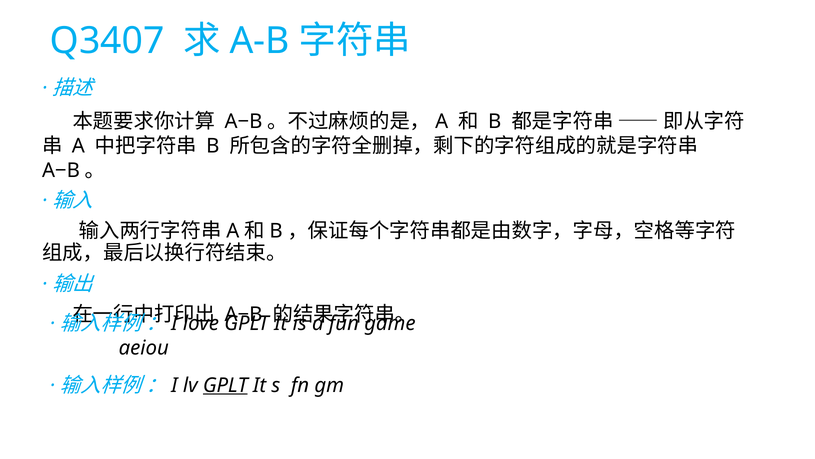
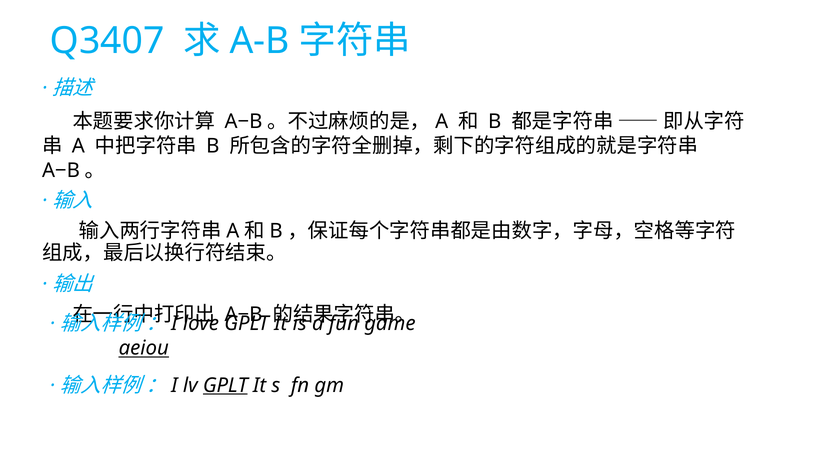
aeiou underline: none -> present
